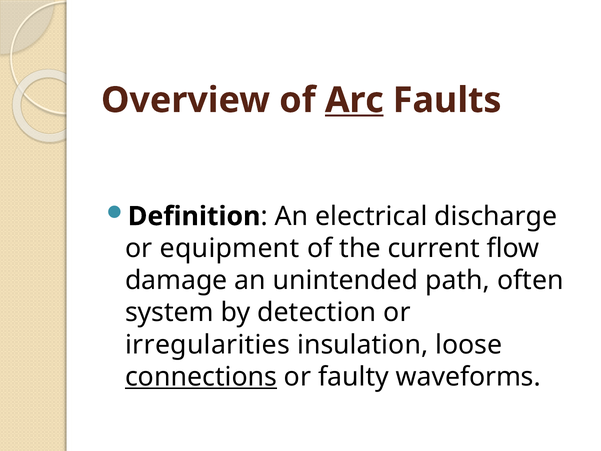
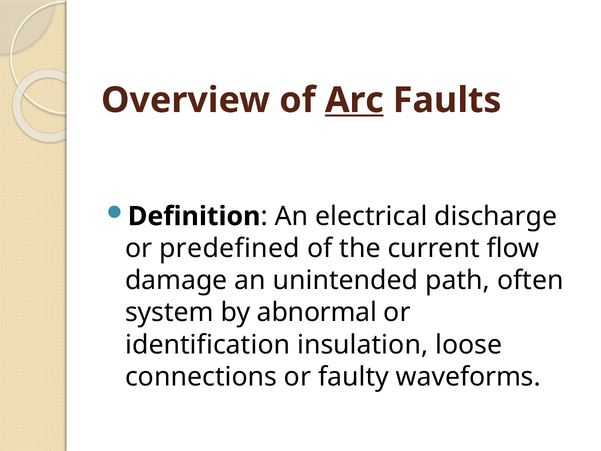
equipment: equipment -> predefined
detection: detection -> abnormal
irregularities: irregularities -> identification
connections underline: present -> none
